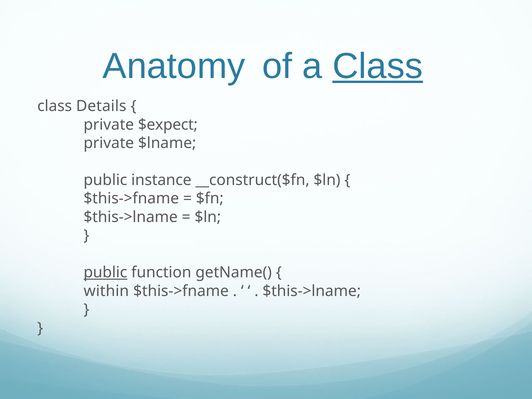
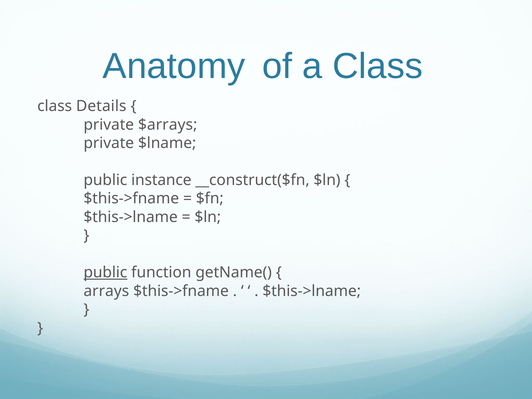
Class at (378, 66) underline: present -> none
$expect: $expect -> $arrays
within: within -> arrays
